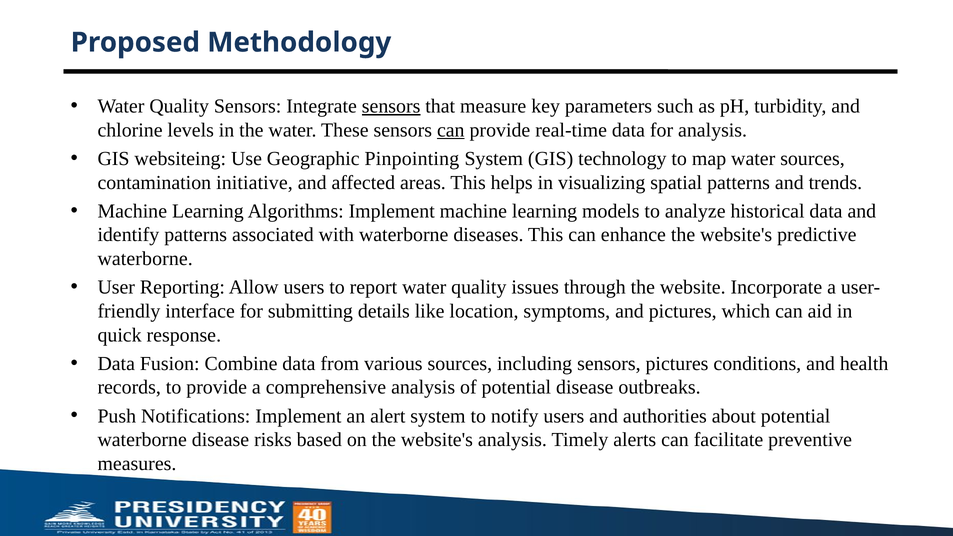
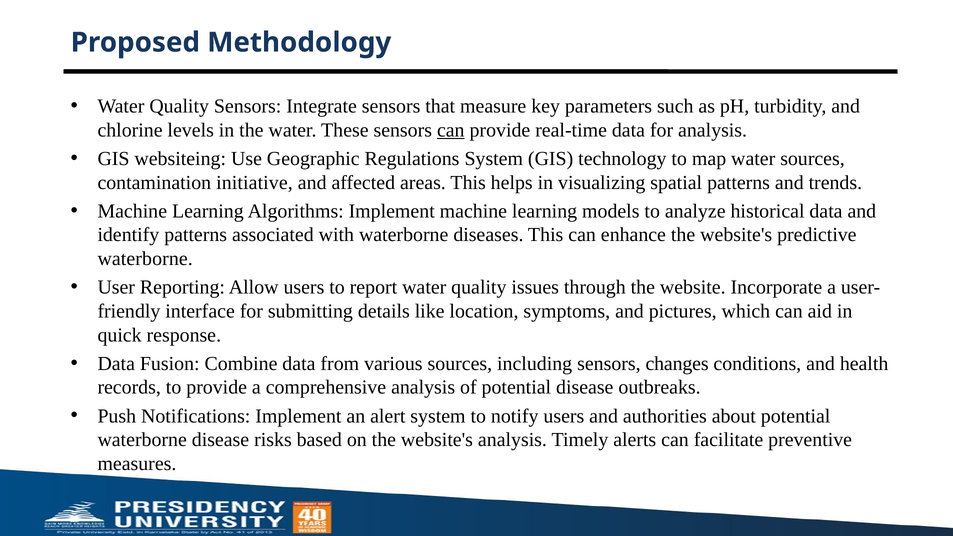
sensors at (391, 106) underline: present -> none
Pinpointing: Pinpointing -> Regulations
sensors pictures: pictures -> changes
